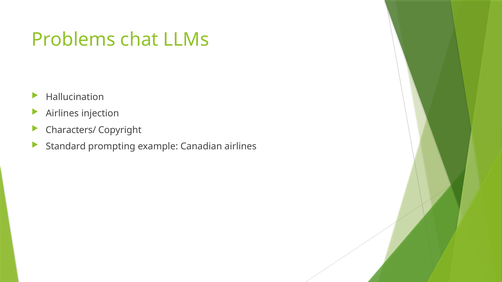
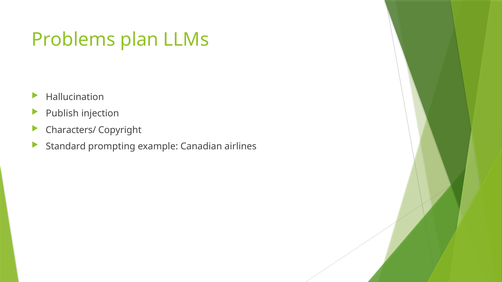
chat: chat -> plan
Airlines at (62, 114): Airlines -> Publish
